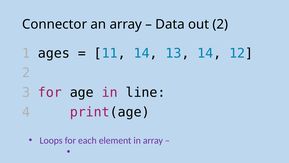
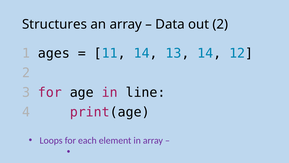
Connector: Connector -> Structures
